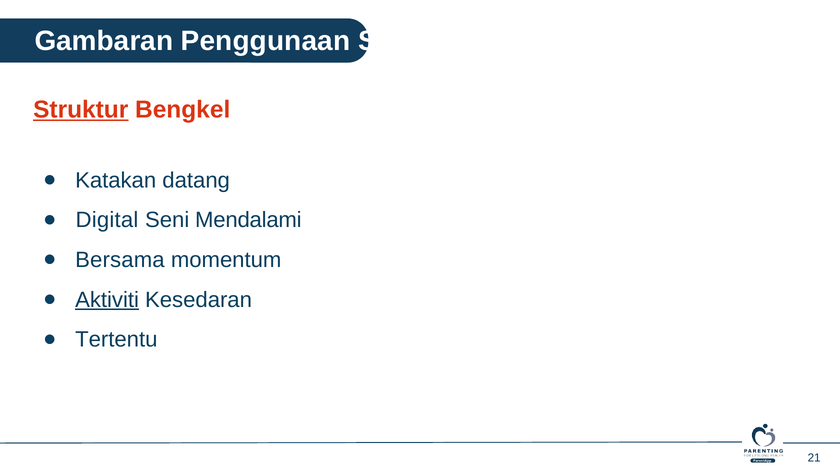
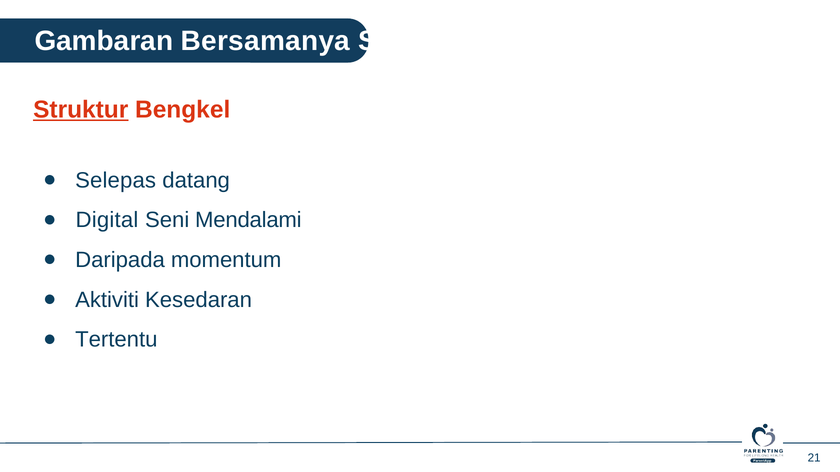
Penggunaan: Penggunaan -> Bersamanya
Katakan: Katakan -> Selepas
Bersama: Bersama -> Daripada
Aktiviti underline: present -> none
